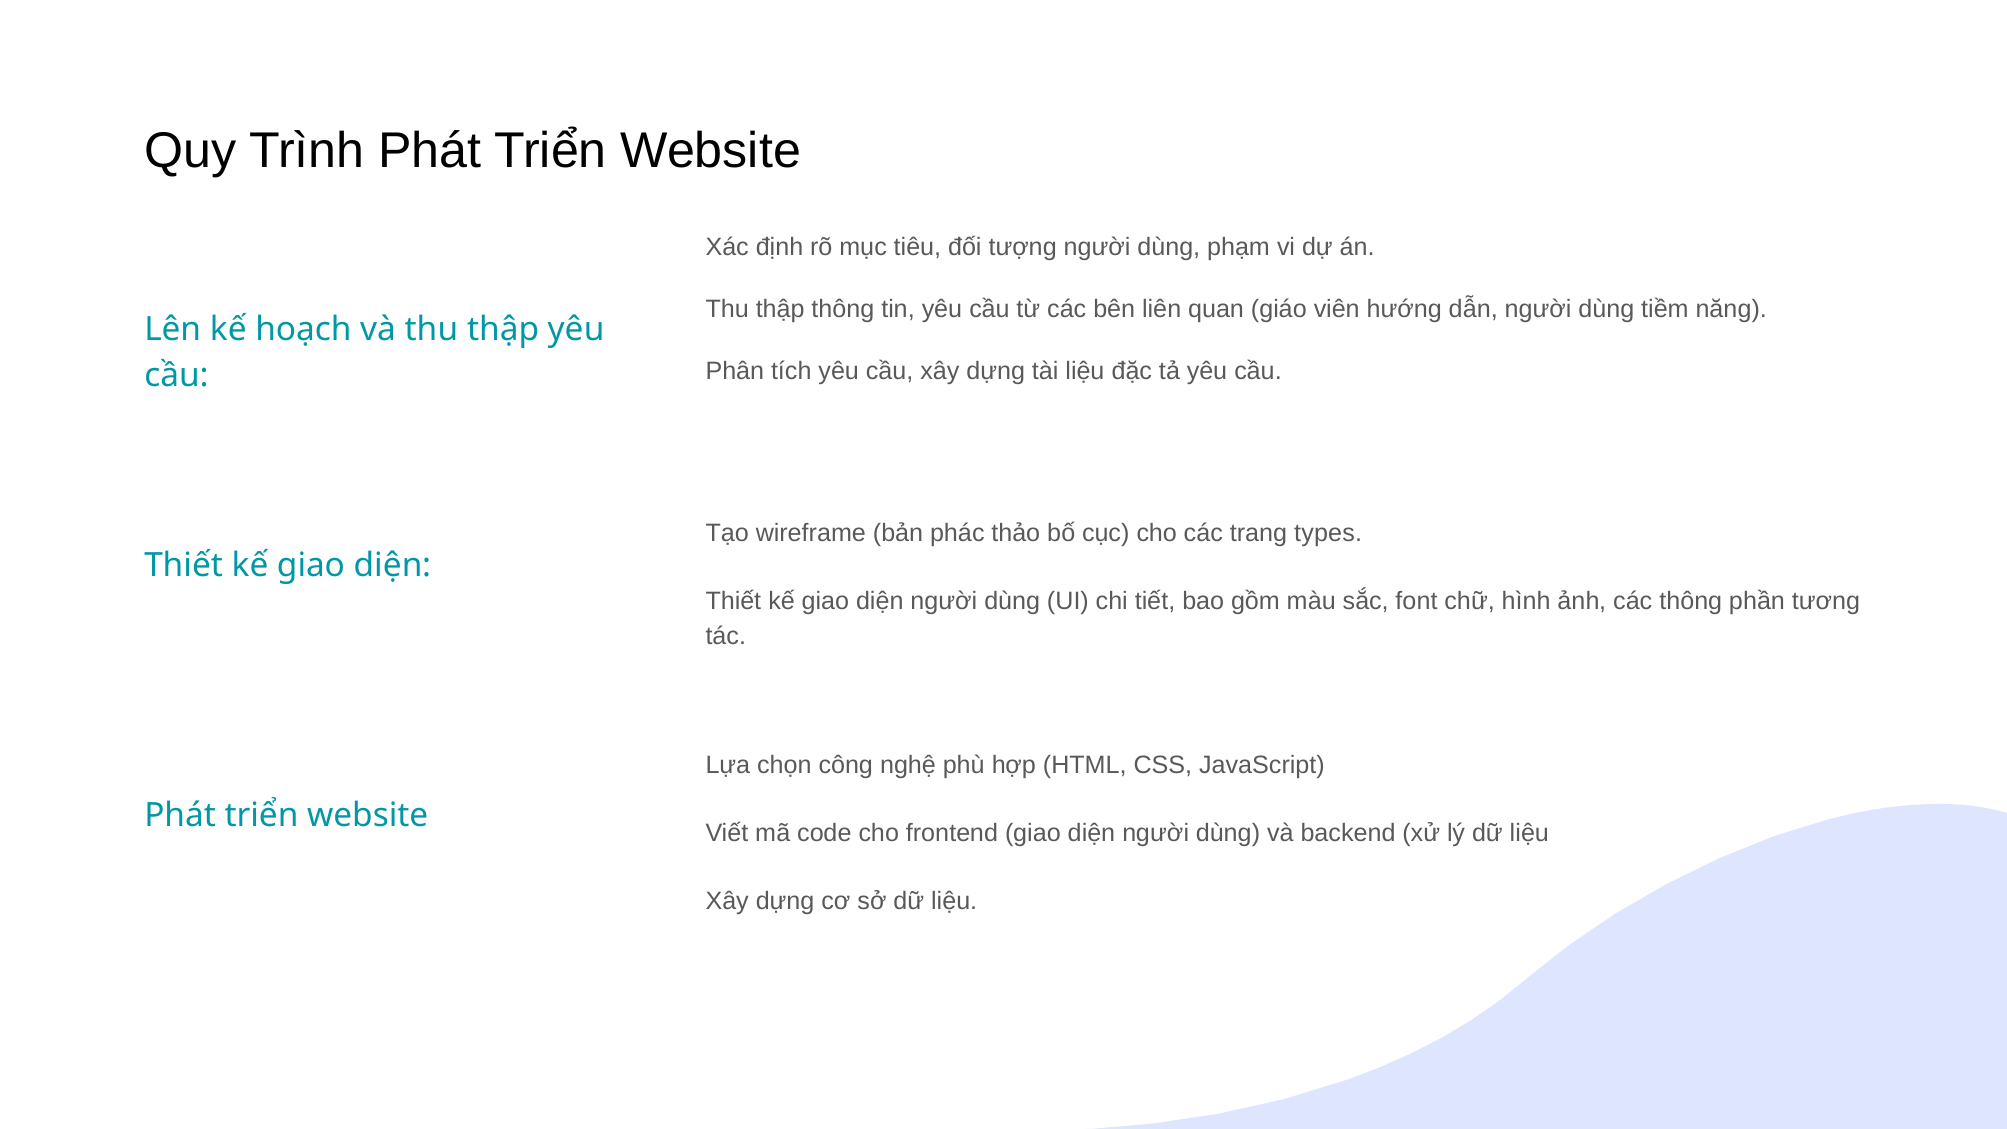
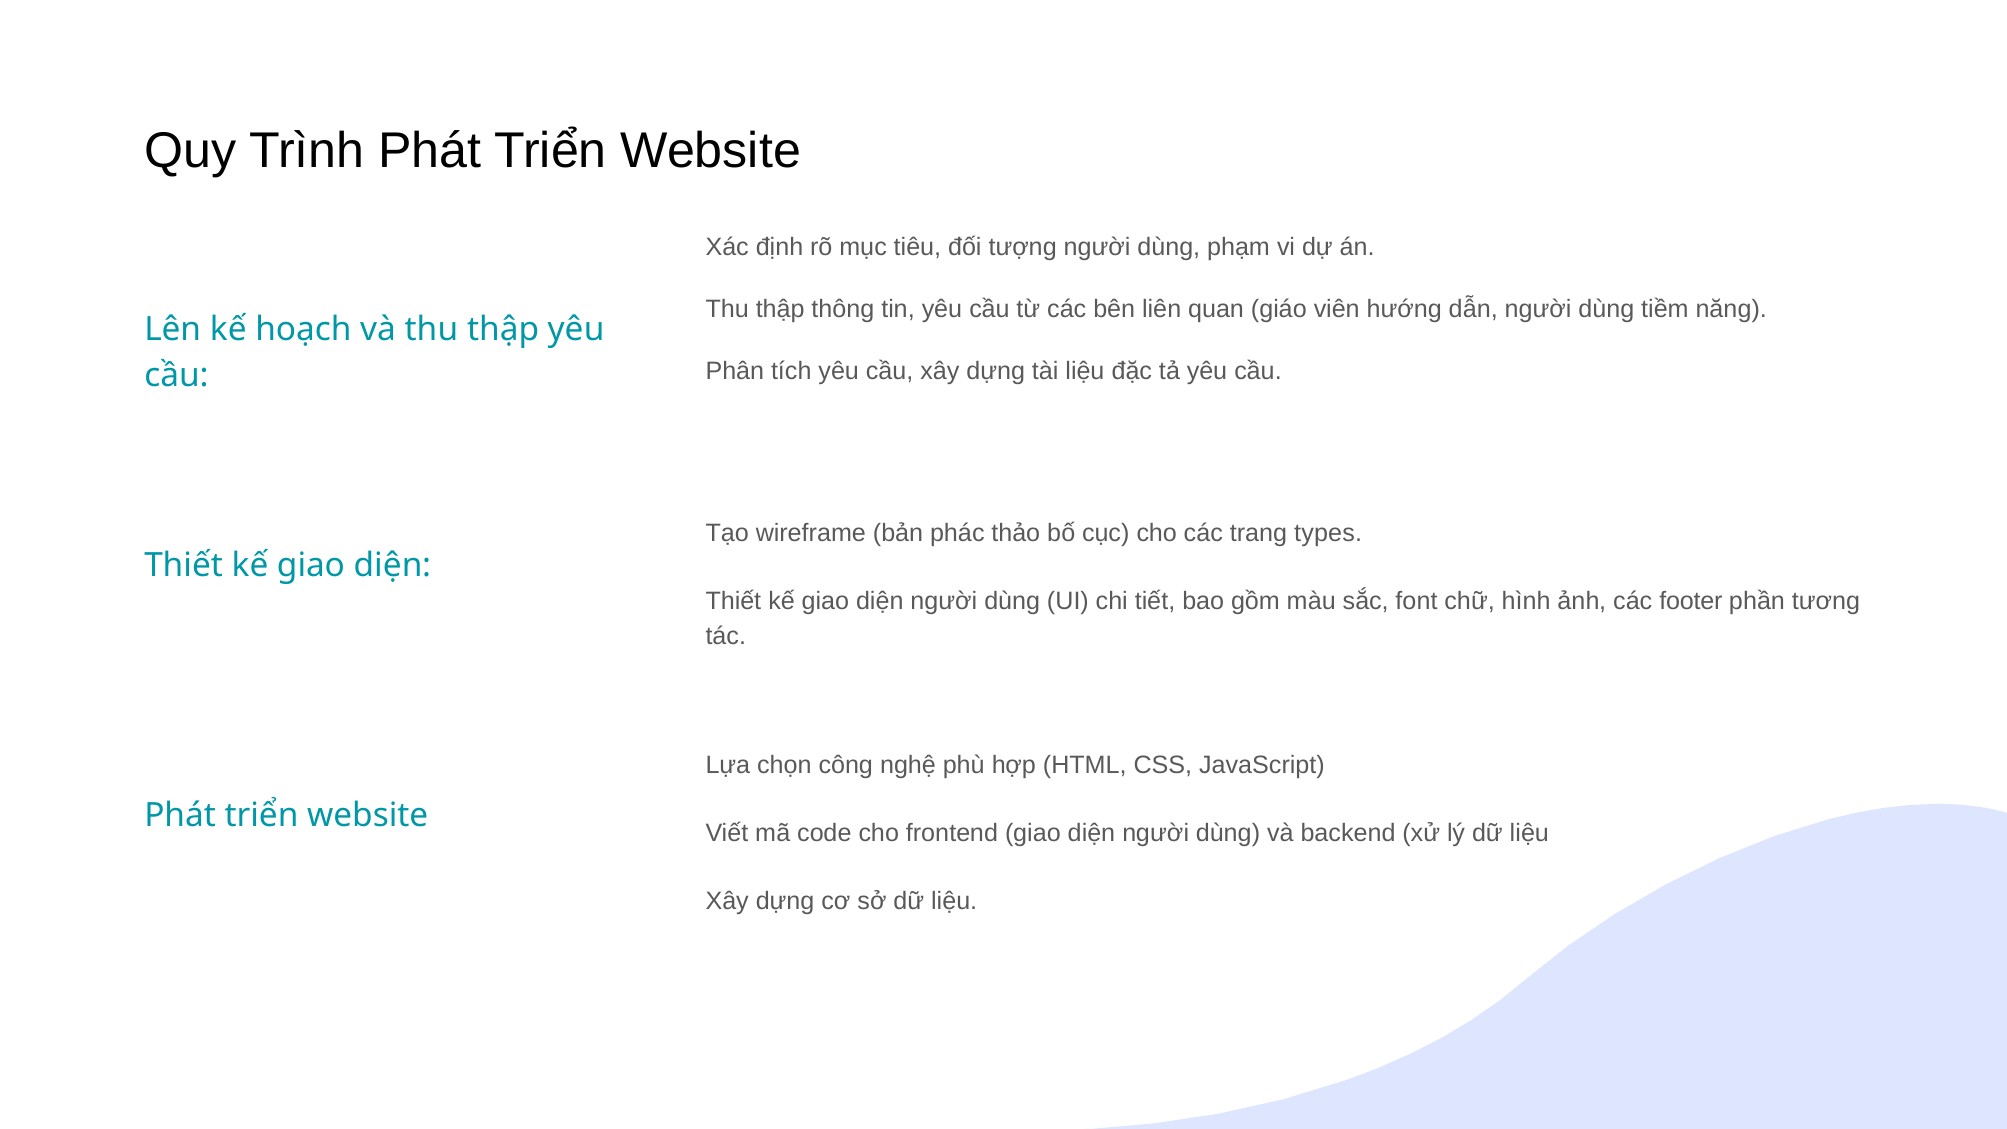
các thông: thông -> footer
